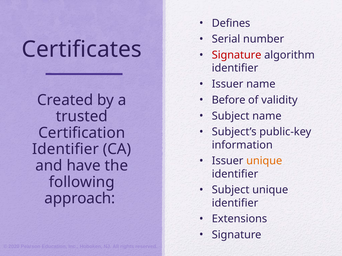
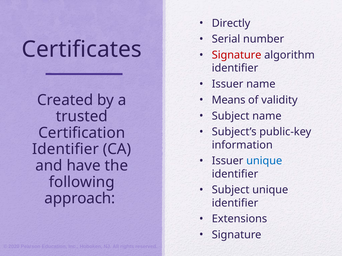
Defines: Defines -> Directly
Before: Before -> Means
unique at (264, 161) colour: orange -> blue
